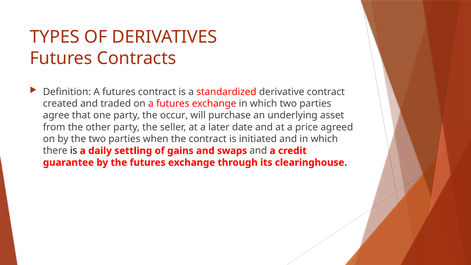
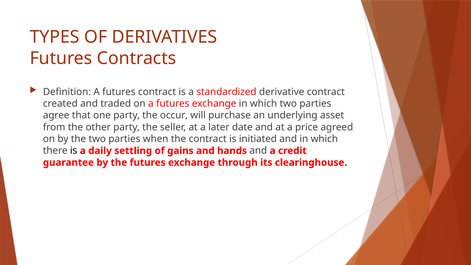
swaps: swaps -> hands
